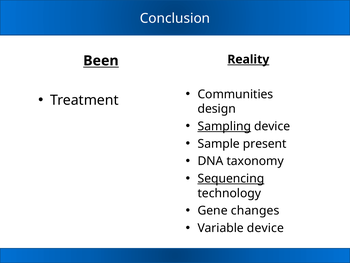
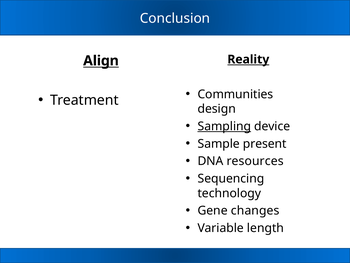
Been: Been -> Align
taxonomy: taxonomy -> resources
Sequencing underline: present -> none
Variable device: device -> length
